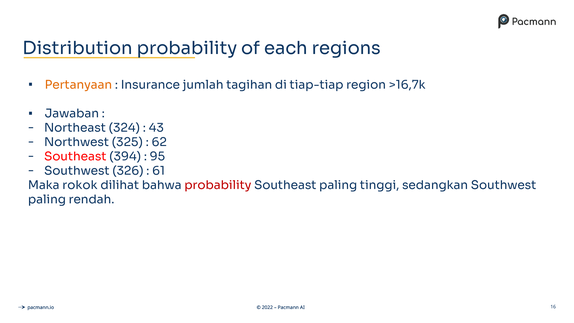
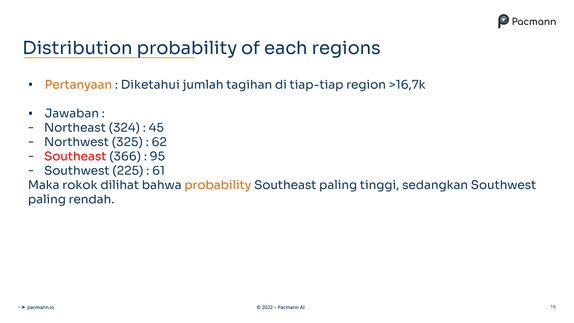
Insurance: Insurance -> Diketahui
43: 43 -> 45
394: 394 -> 366
326: 326 -> 225
probability at (218, 185) colour: red -> orange
